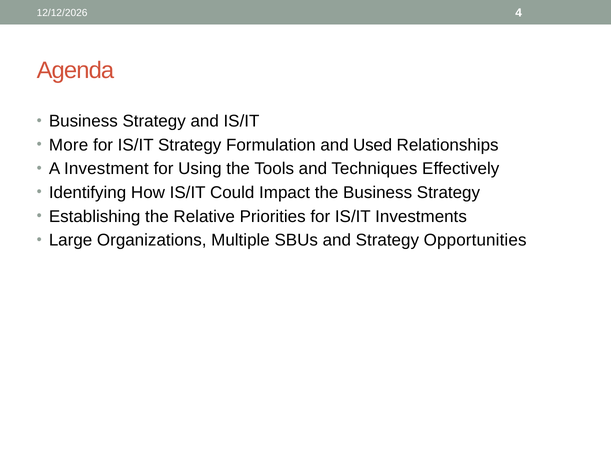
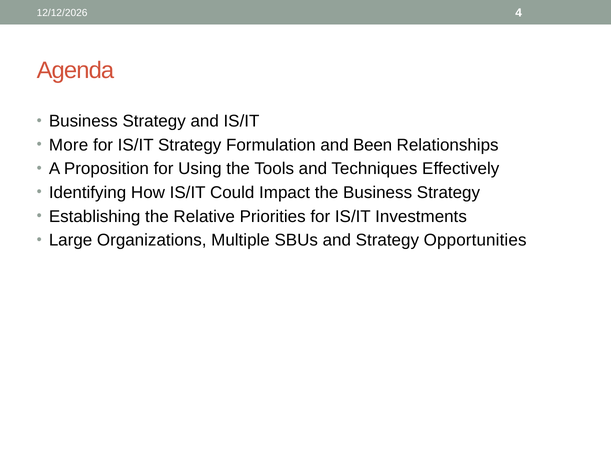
Used: Used -> Been
Investment: Investment -> Proposition
